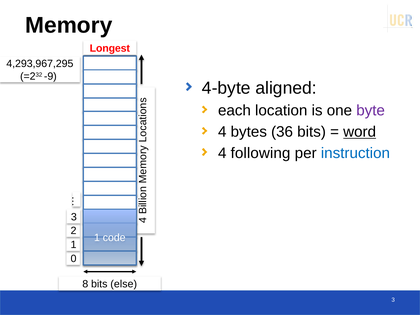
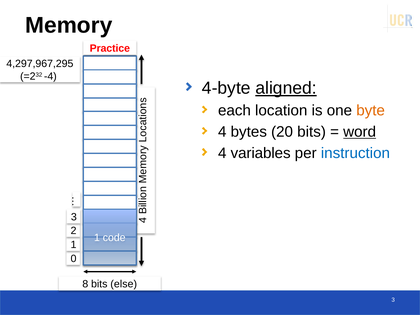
Longest: Longest -> Practice
4,293,967,295: 4,293,967,295 -> 4,297,967,295
-9: -9 -> -4
aligned underline: none -> present
byte colour: purple -> orange
36: 36 -> 20
following: following -> variables
